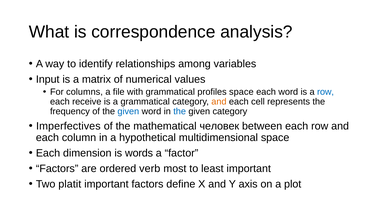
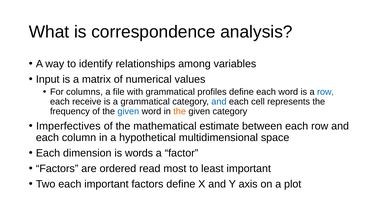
profiles space: space -> define
and at (219, 102) colour: orange -> blue
the at (180, 111) colour: blue -> orange
человек: человек -> estimate
verb: verb -> read
Two platit: platit -> each
